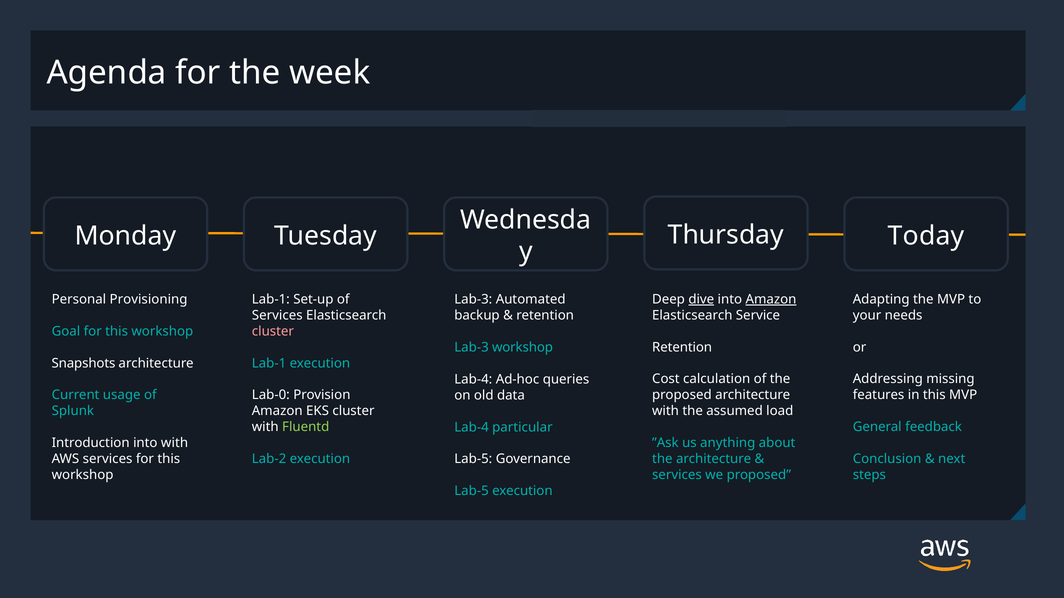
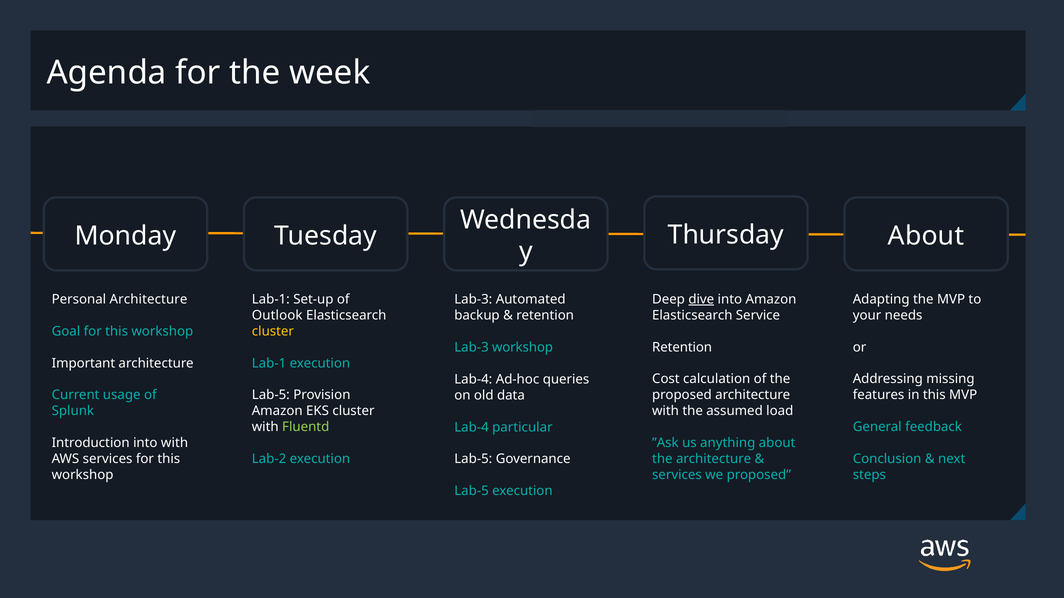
Today at (926, 236): Today -> About
Personal Provisioning: Provisioning -> Architecture
Amazon at (771, 300) underline: present -> none
Services at (277, 316): Services -> Outlook
cluster at (273, 332) colour: pink -> yellow
Snapshots: Snapshots -> Important
Lab-0 at (271, 395): Lab-0 -> Lab-5
